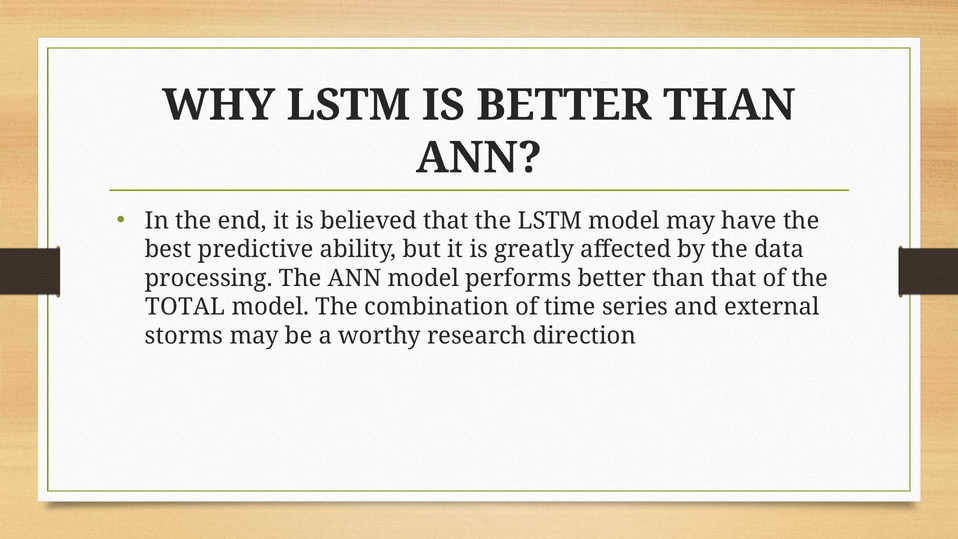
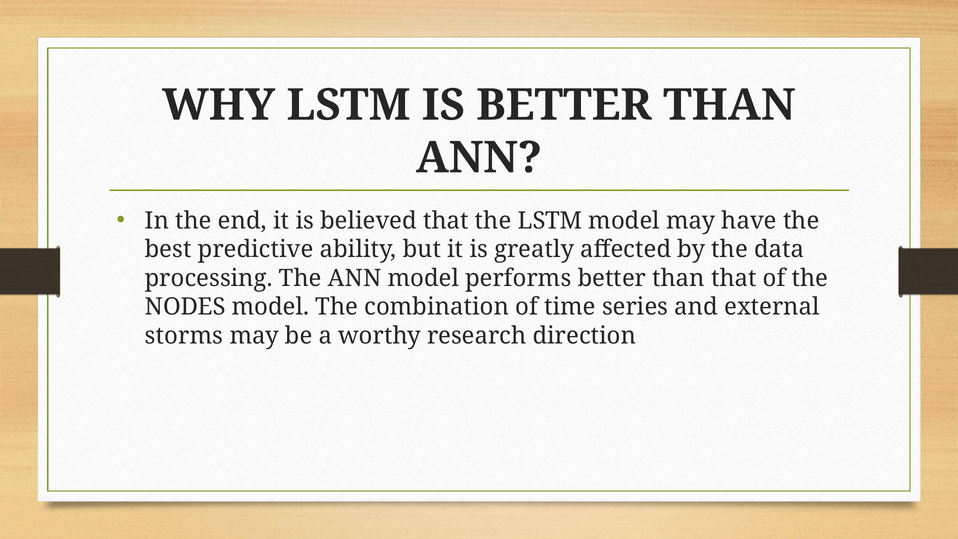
TOTAL: TOTAL -> NODES
